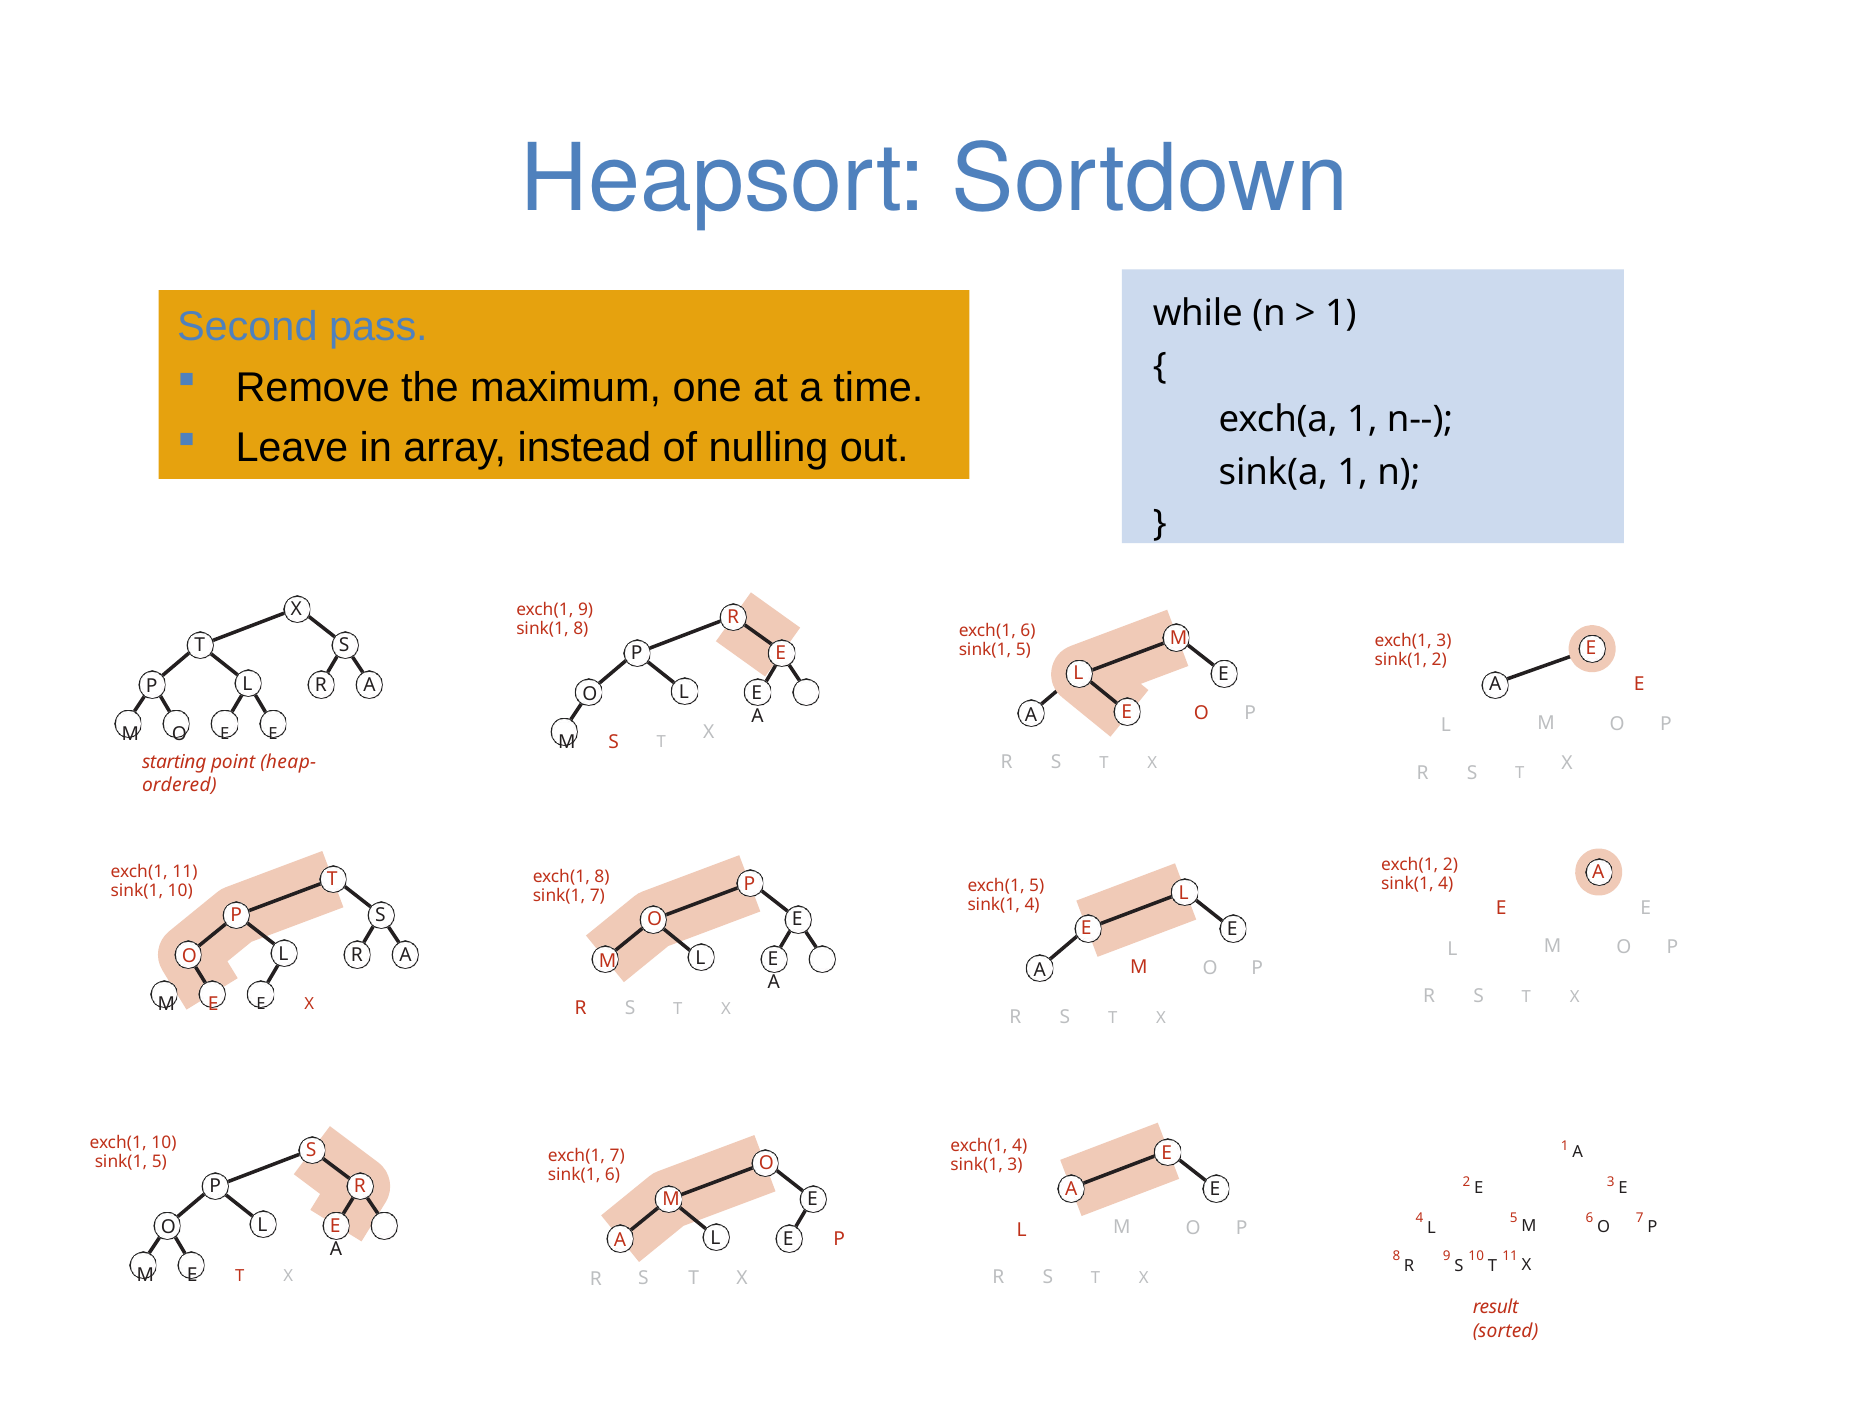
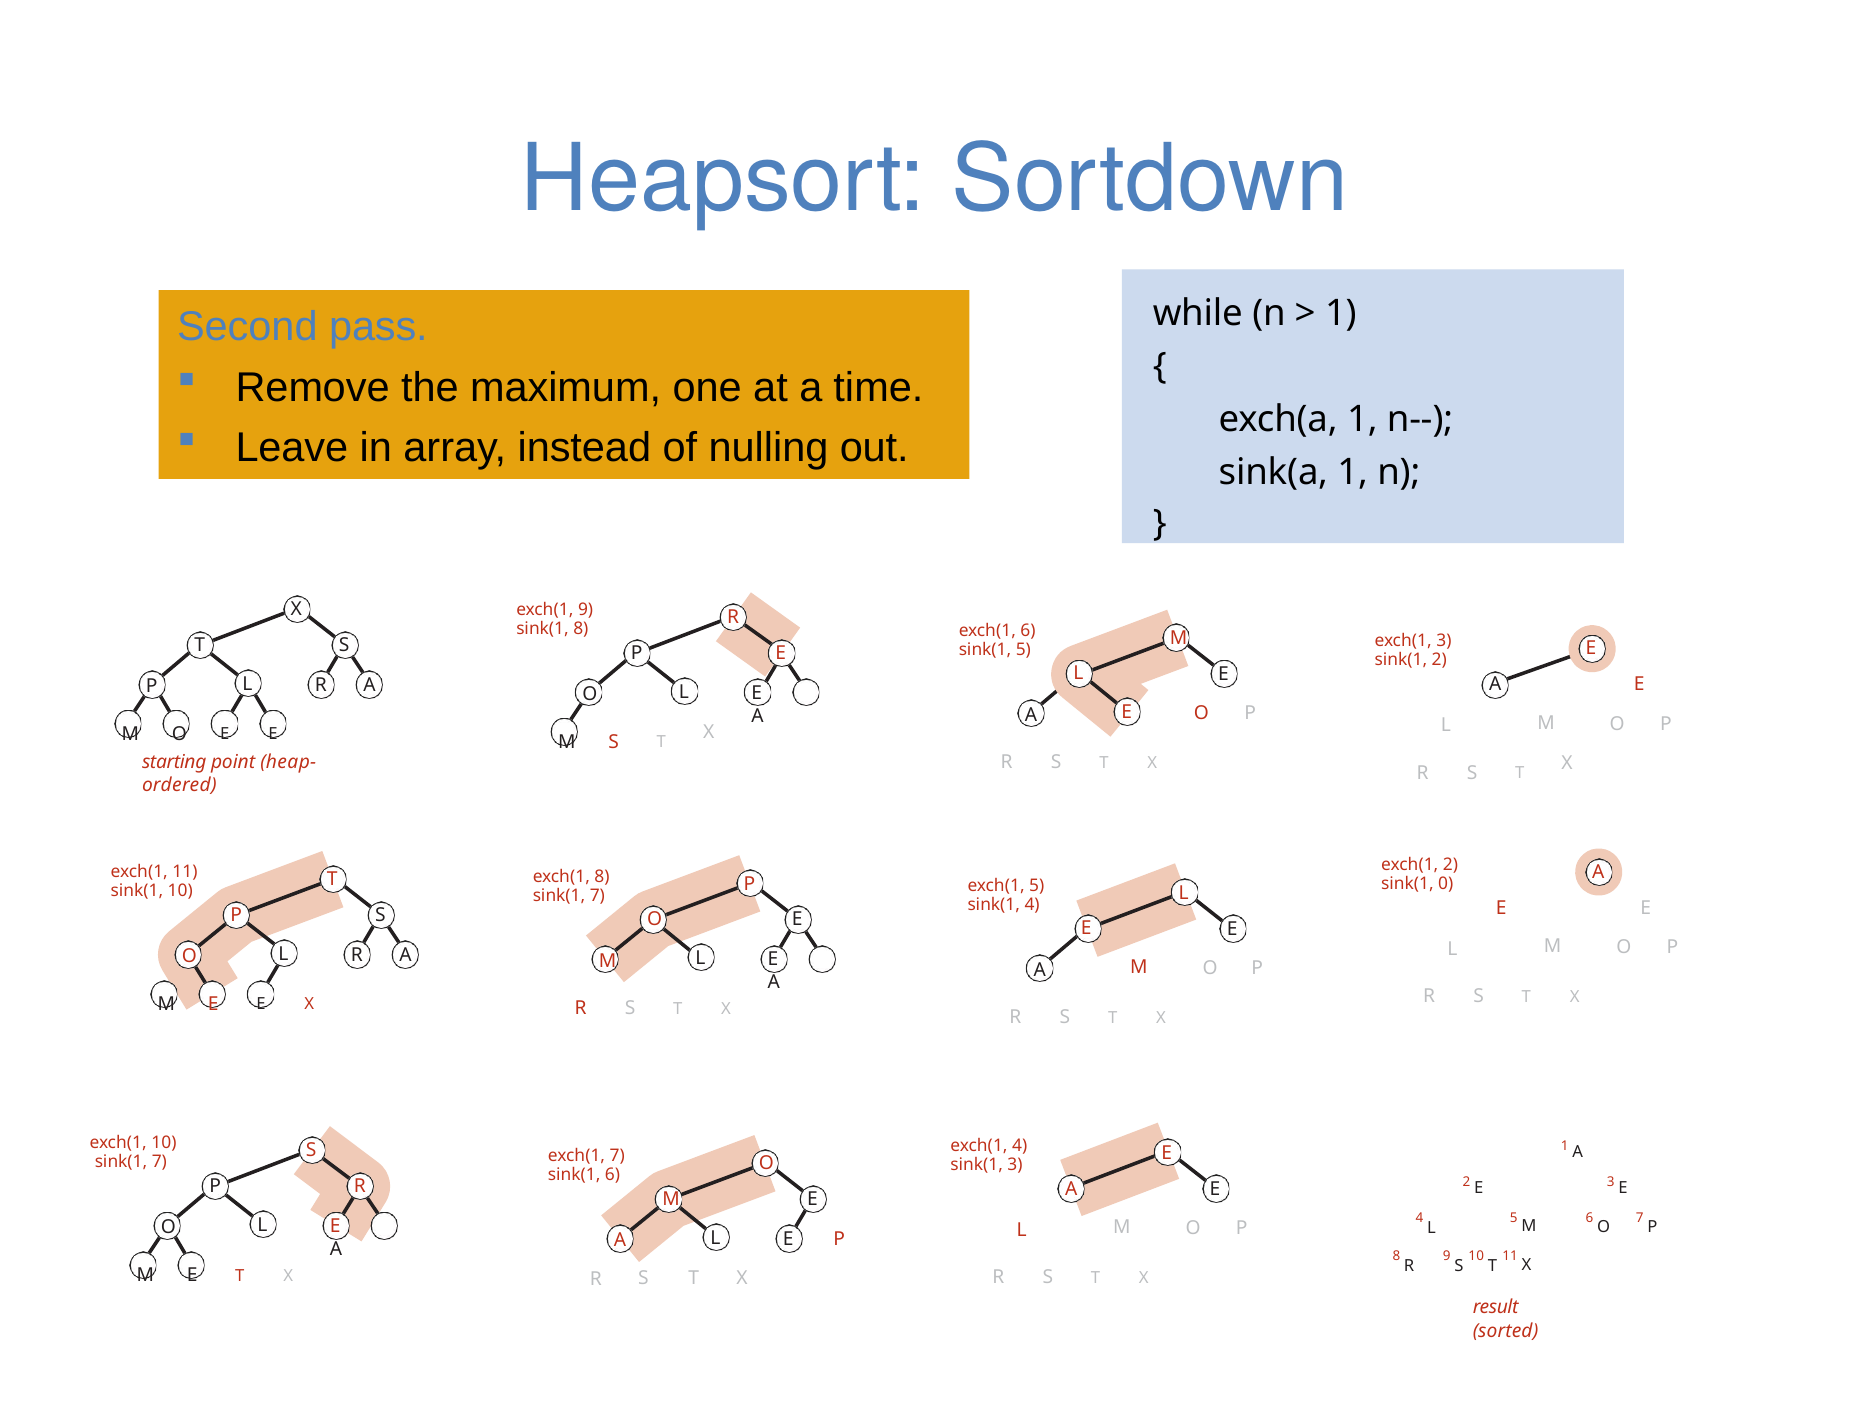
4 at (1446, 883): 4 -> 0
5 at (159, 1162): 5 -> 7
